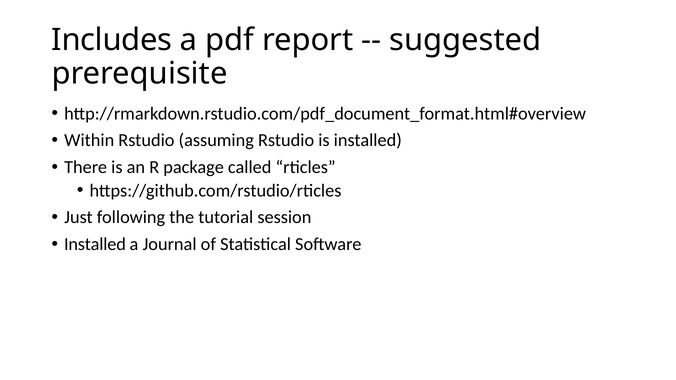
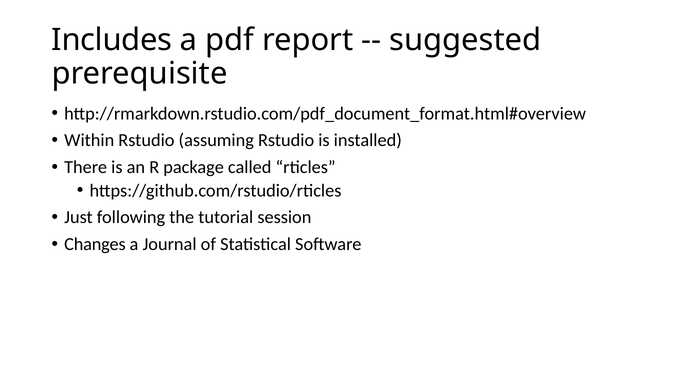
Installed at (95, 244): Installed -> Changes
